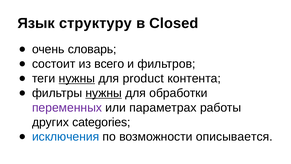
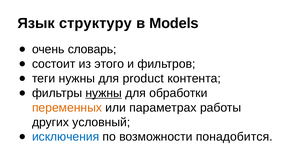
Closed: Closed -> Models
всего: всего -> этого
нужны at (77, 78) underline: present -> none
переменных colour: purple -> orange
categories: categories -> условный
описывается: описывается -> понадобится
